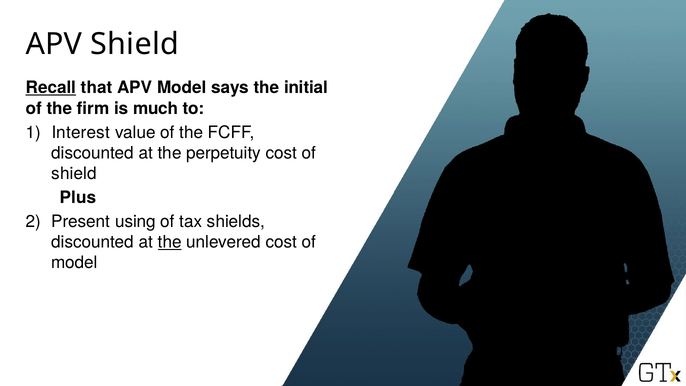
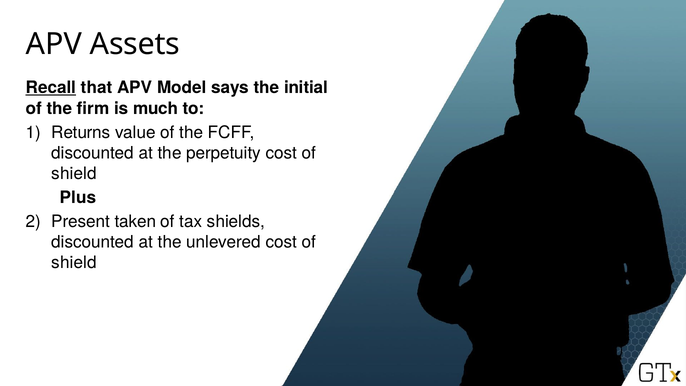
APV Shield: Shield -> Assets
Interest: Interest -> Returns
using: using -> taken
the at (170, 242) underline: present -> none
model at (74, 263): model -> shield
